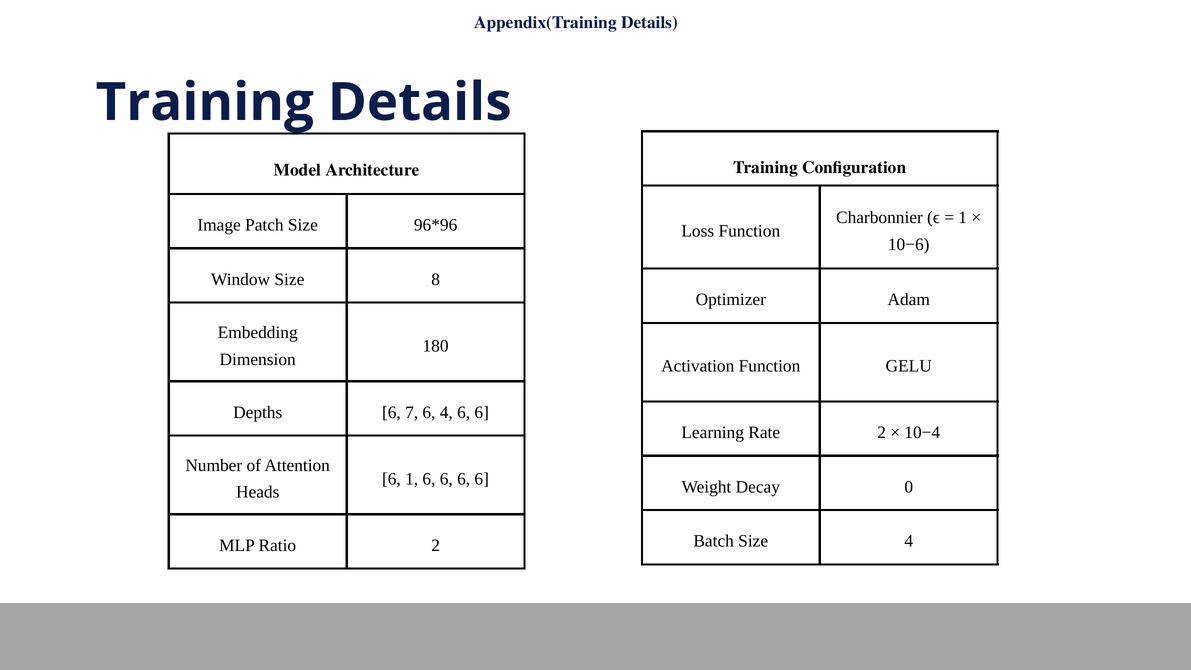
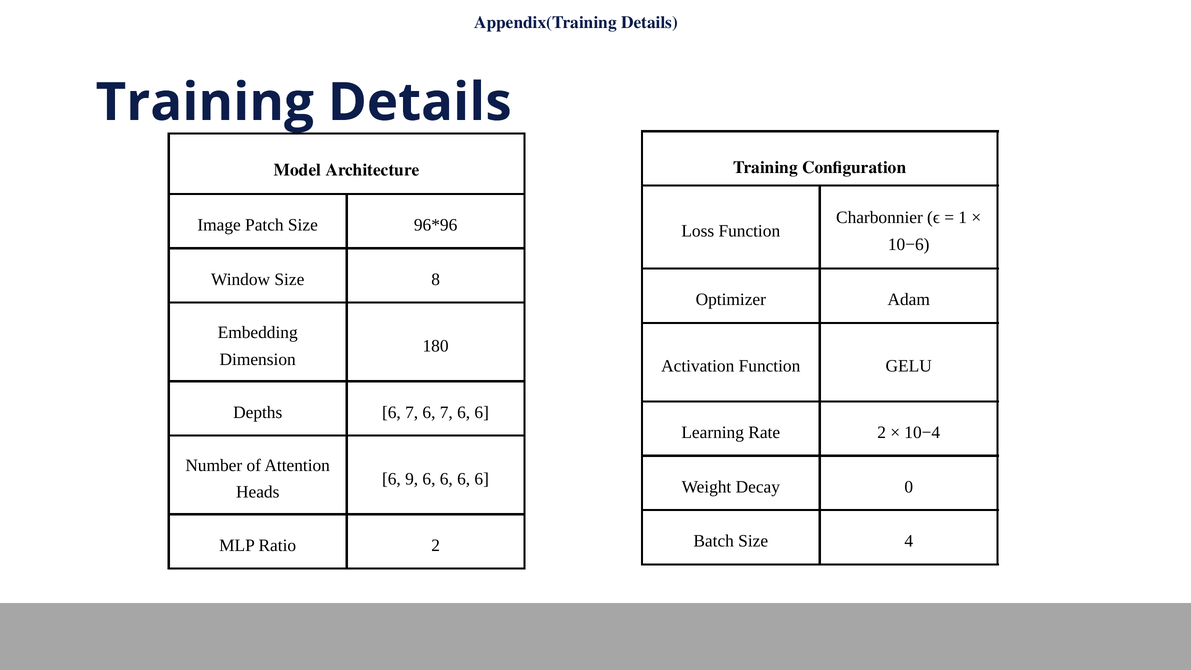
7 6 4: 4 -> 7
6 1: 1 -> 9
